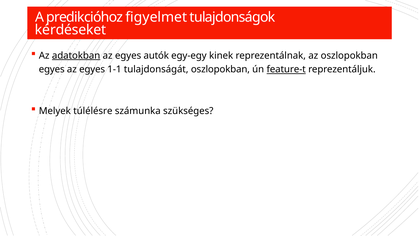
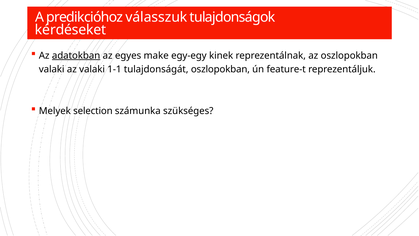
figyelmet: figyelmet -> válasszuk
autók: autók -> make
egyes at (52, 69): egyes -> valaki
egyes at (92, 69): egyes -> valaki
feature-t underline: present -> none
túlélésre: túlélésre -> selection
